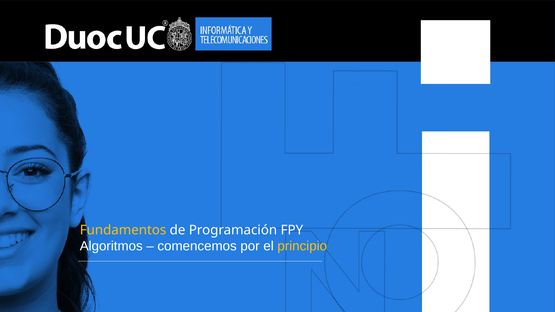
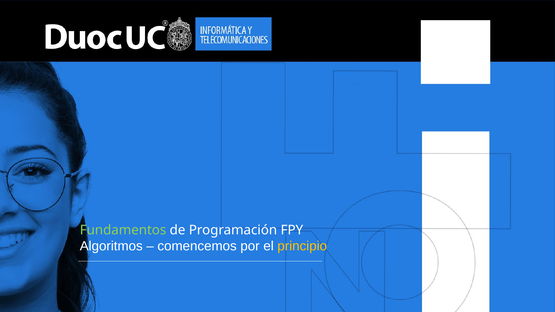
Fundamentos colour: yellow -> light green
